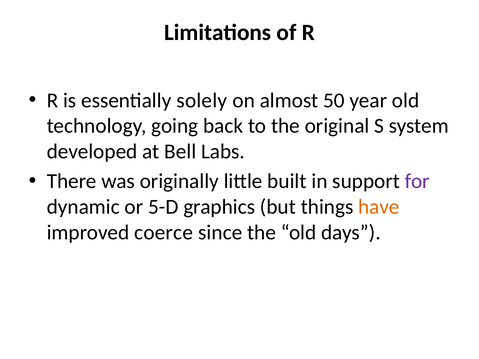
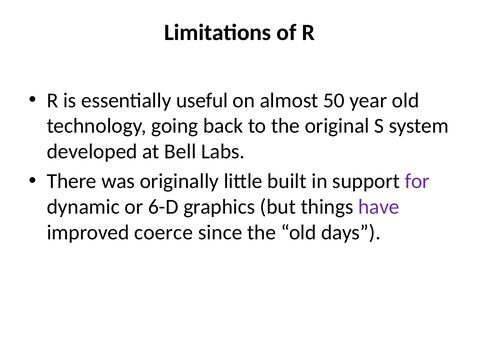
solely: solely -> useful
5-D: 5-D -> 6-D
have colour: orange -> purple
